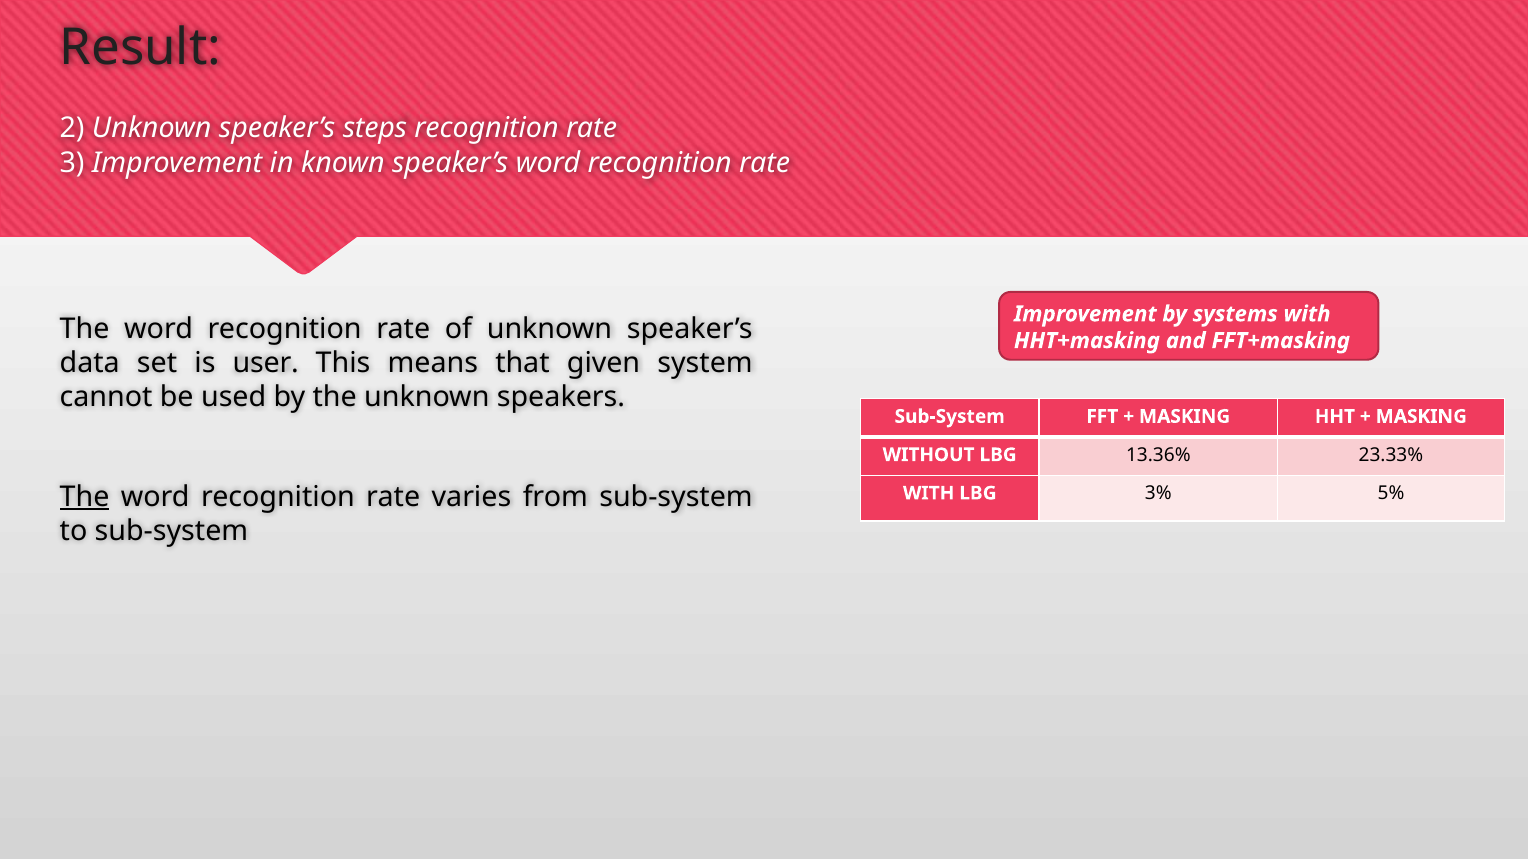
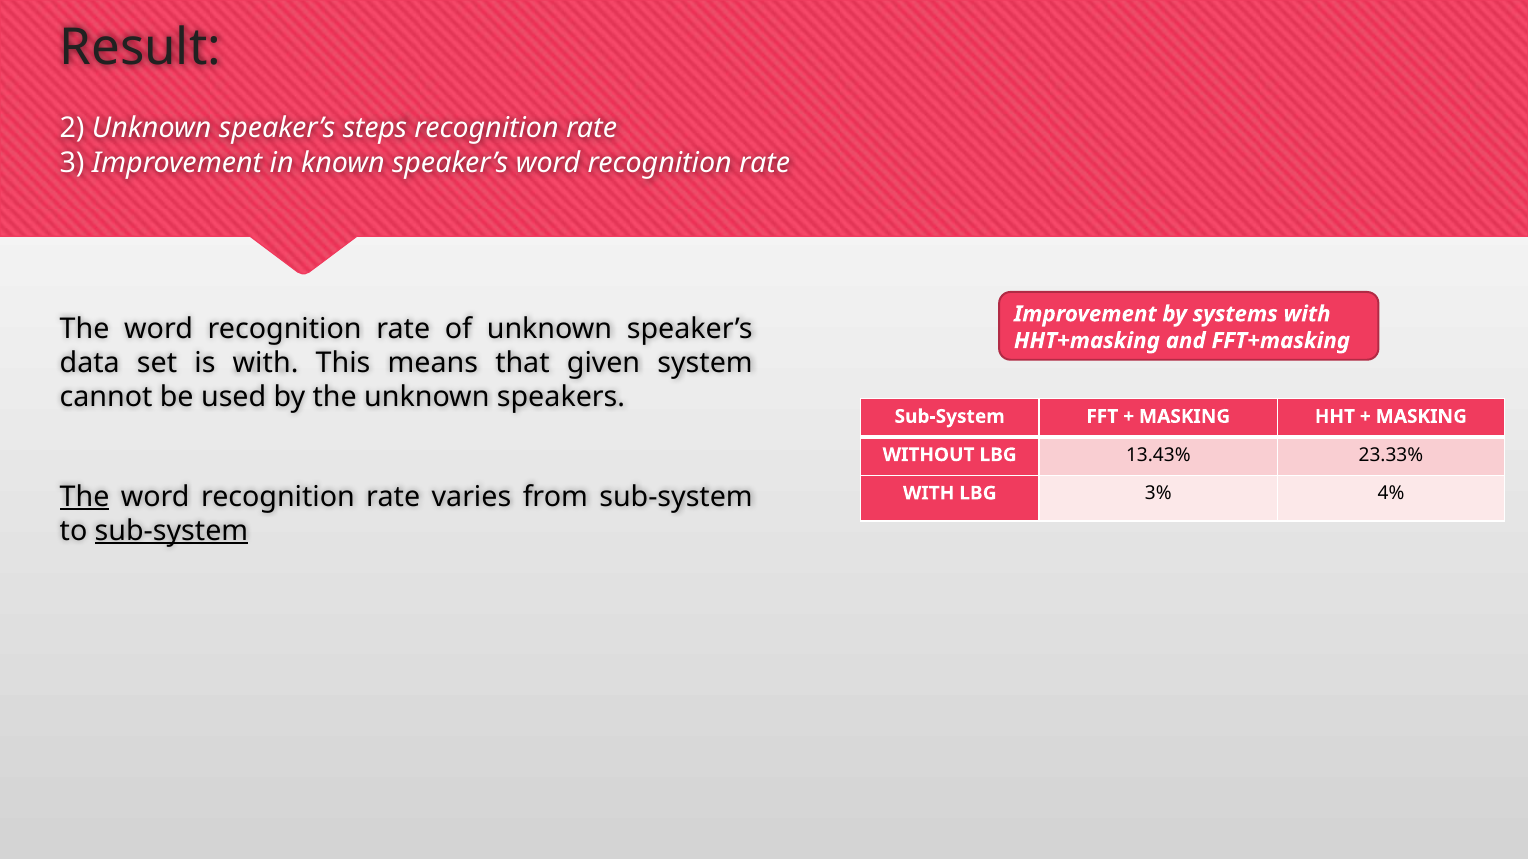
is user: user -> with
13.36%: 13.36% -> 13.43%
5%: 5% -> 4%
sub-system at (171, 531) underline: none -> present
